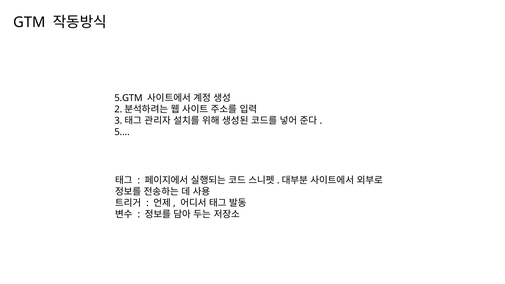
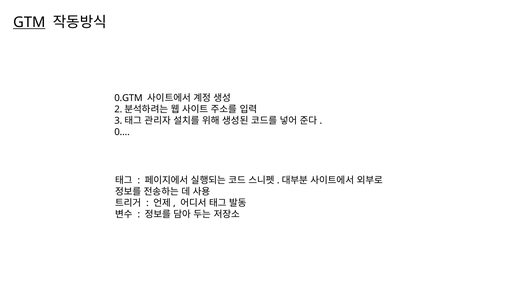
GTM underline: none -> present
5.GTM: 5.GTM -> 0.GTM
5…: 5… -> 0…
